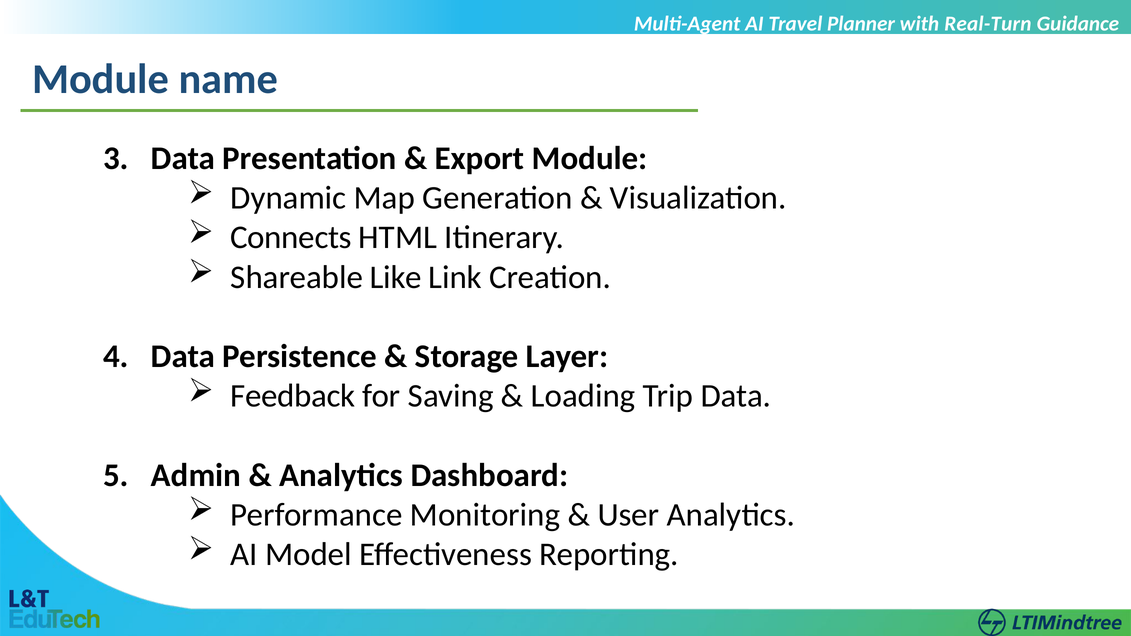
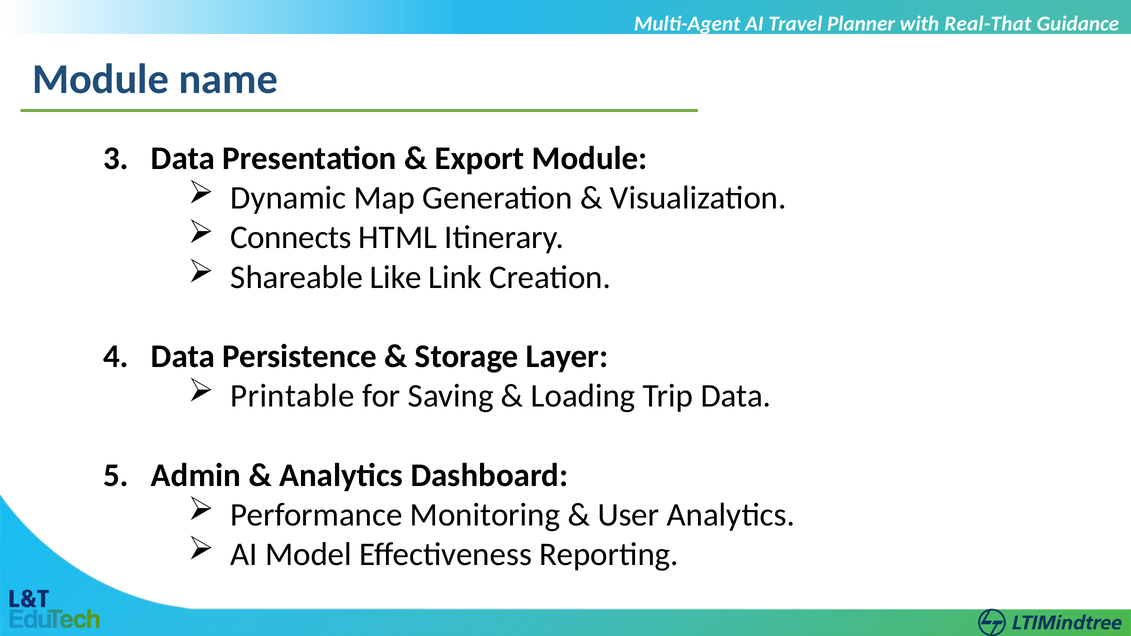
Real-Turn: Real-Turn -> Real-That
Feedback: Feedback -> Printable
